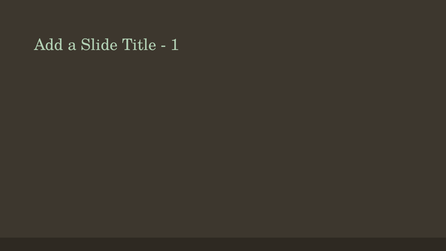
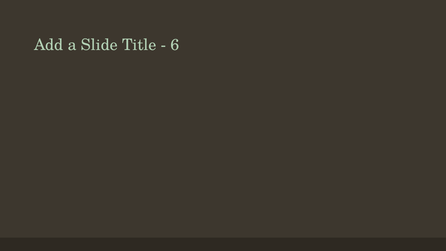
1: 1 -> 6
